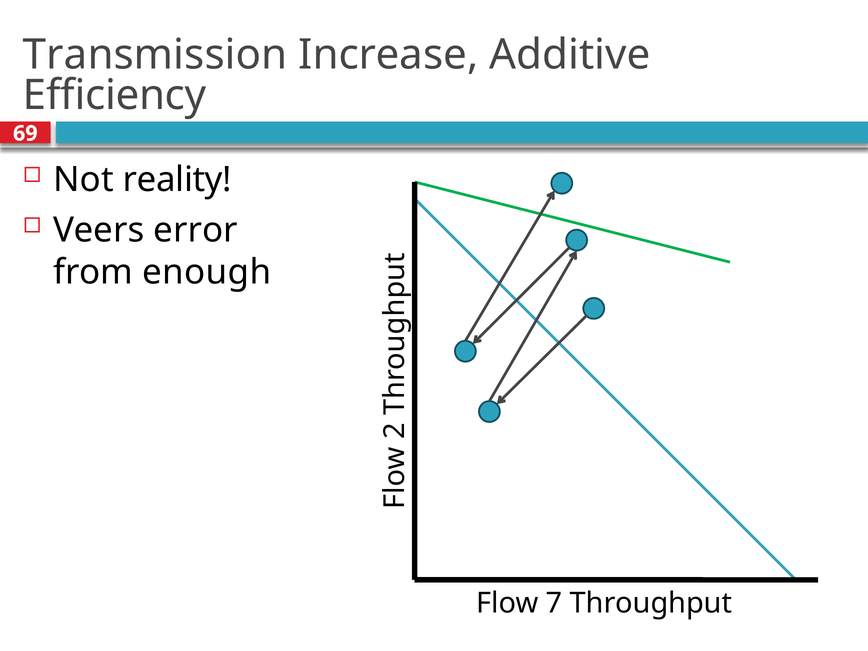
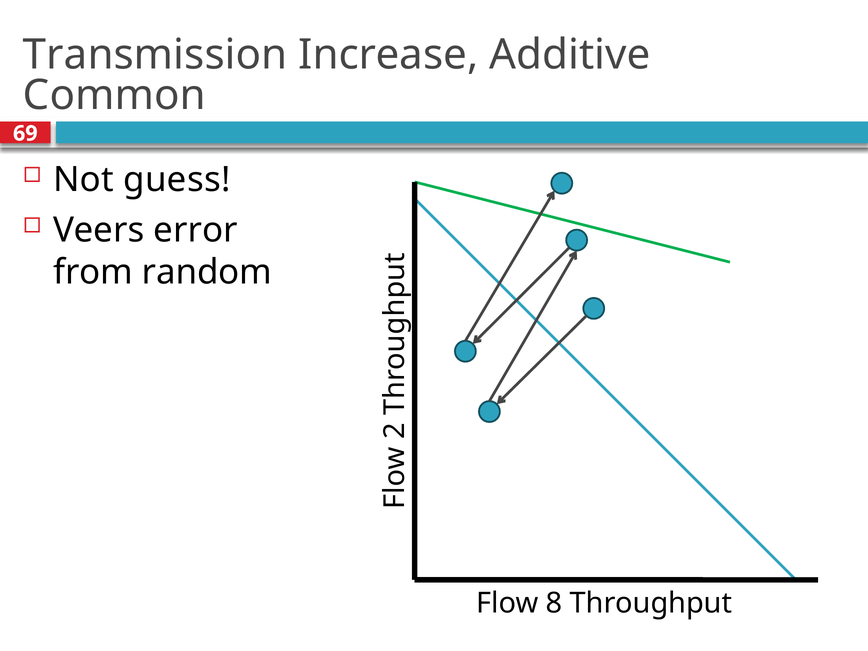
Efficiency: Efficiency -> Common
reality: reality -> guess
enough: enough -> random
7: 7 -> 8
